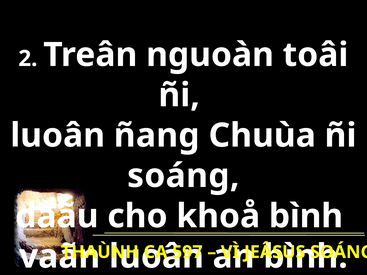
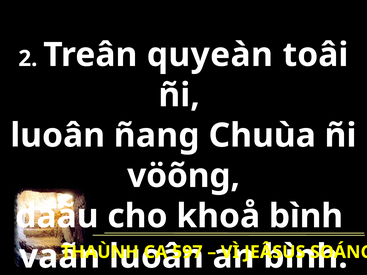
nguoàn: nguoàn -> quyeàn
soáng at (183, 176): soáng -> vöõng
